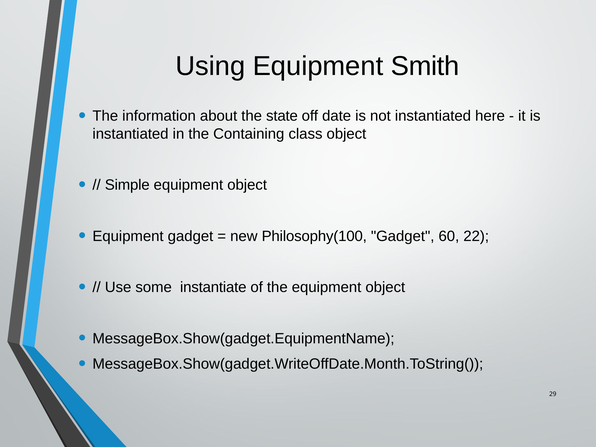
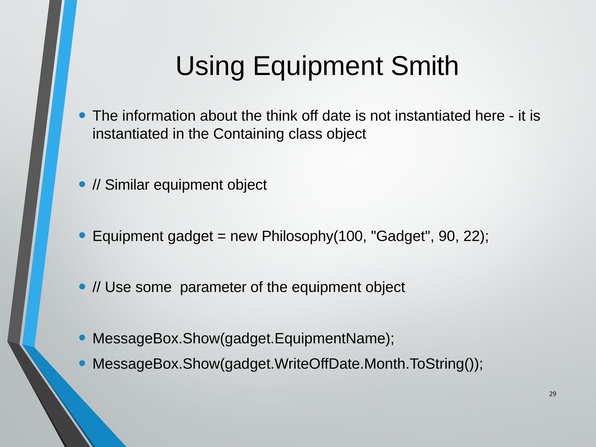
state: state -> think
Simple: Simple -> Similar
60: 60 -> 90
instantiate: instantiate -> parameter
